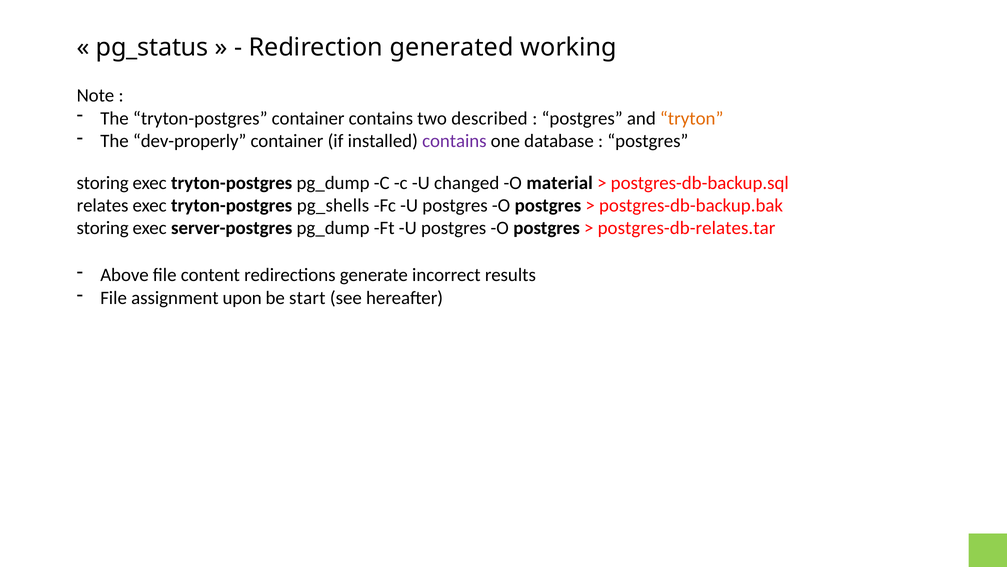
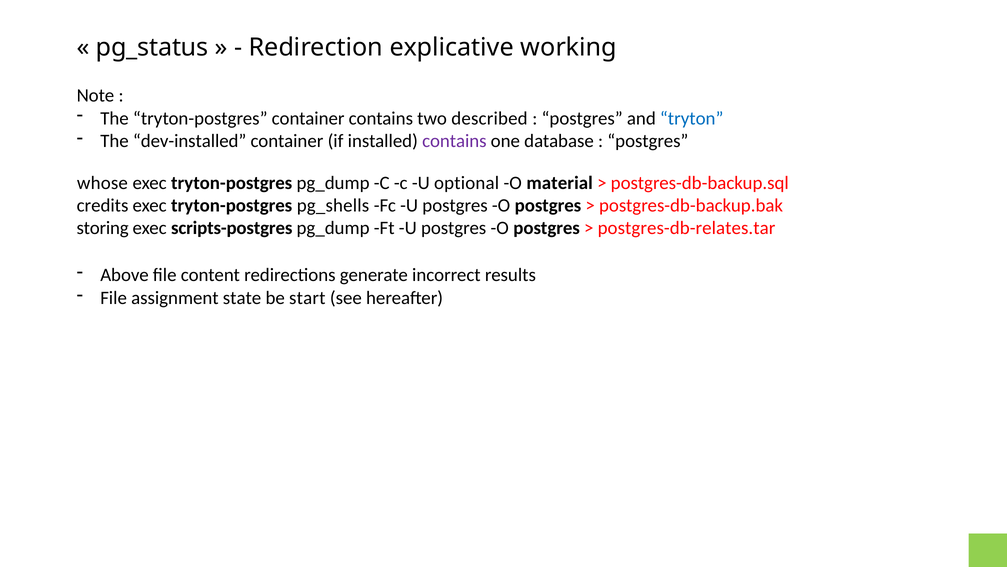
generated: generated -> explicative
tryton colour: orange -> blue
dev-properly: dev-properly -> dev-installed
storing at (103, 183): storing -> whose
changed: changed -> optional
relates: relates -> credits
server-postgres: server-postgres -> scripts-postgres
upon: upon -> state
